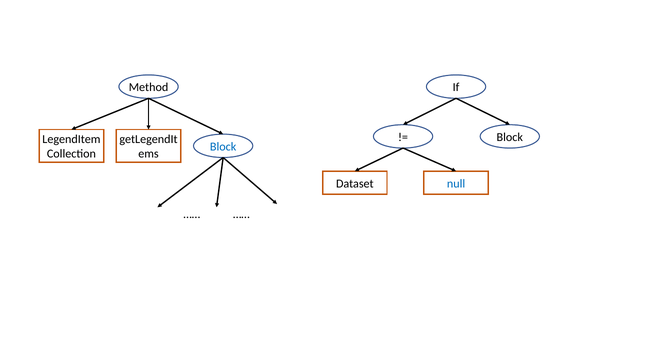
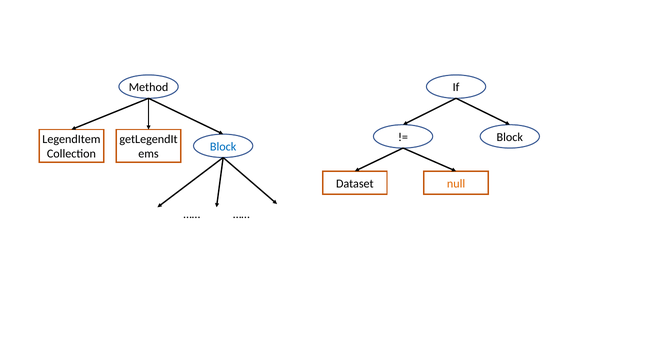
null colour: blue -> orange
